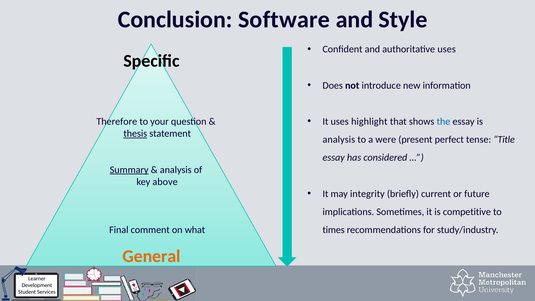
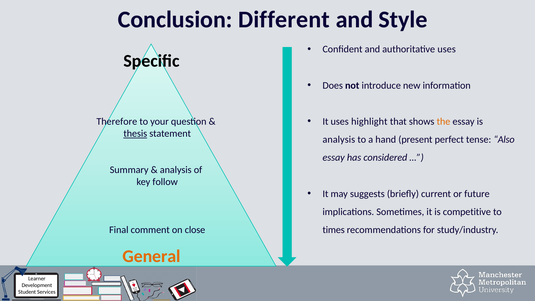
Software: Software -> Different
the colour: blue -> orange
were: were -> hand
Title: Title -> Also
Summary underline: present -> none
above: above -> follow
integrity: integrity -> suggests
what: what -> close
